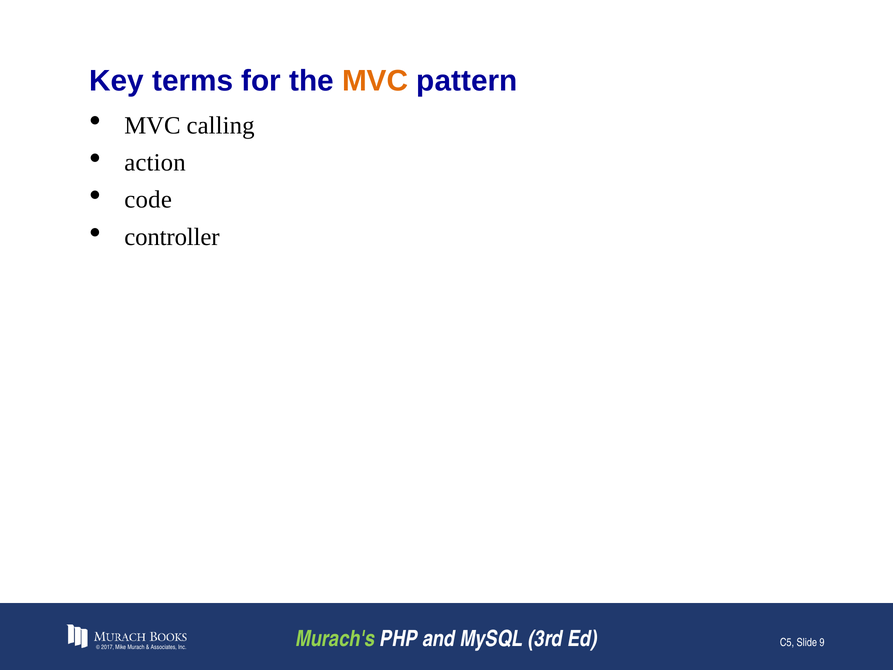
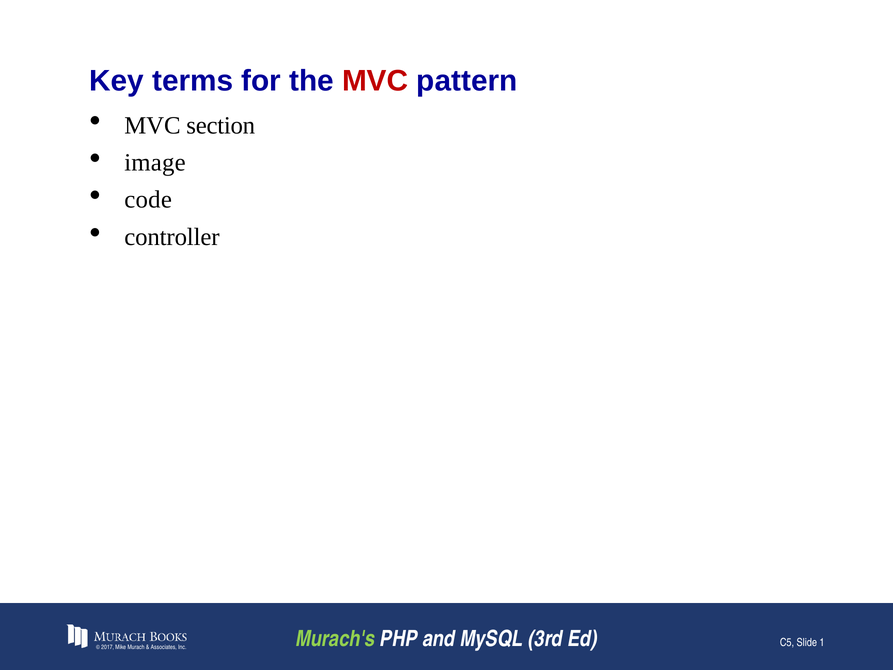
MVC at (375, 81) colour: orange -> red
calling: calling -> section
action: action -> image
9: 9 -> 1
